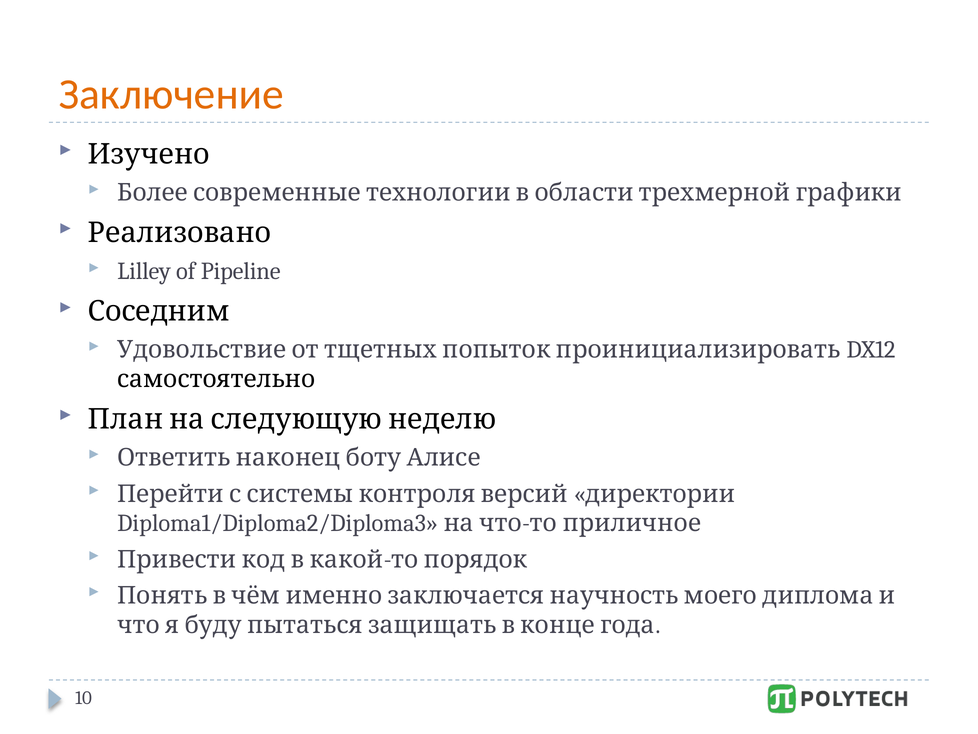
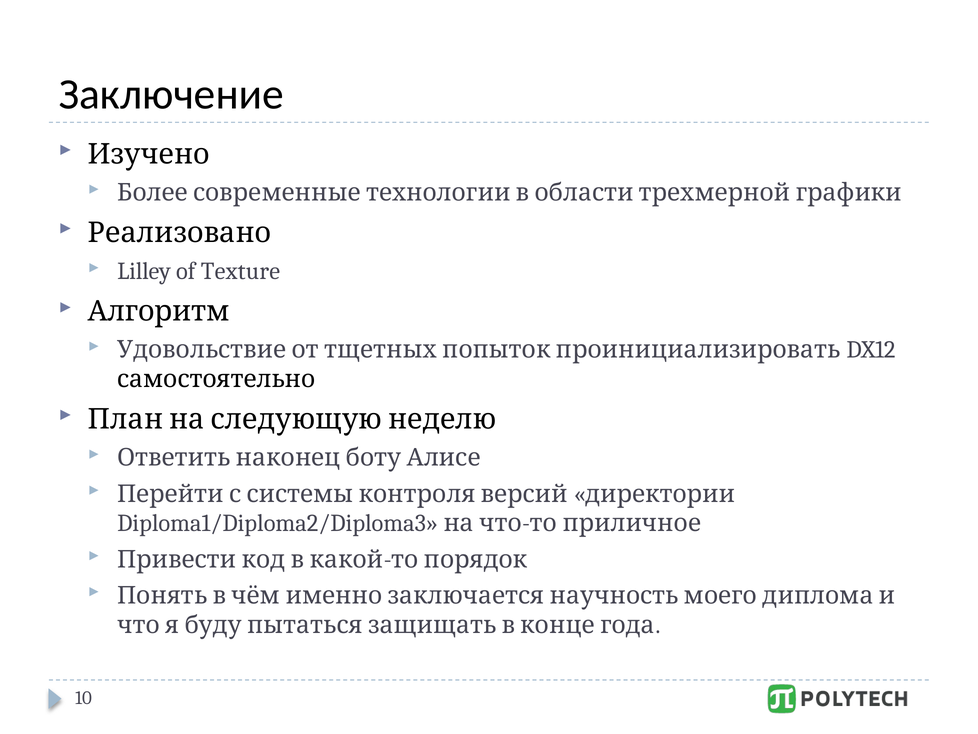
Заключение colour: orange -> black
Pipeline: Pipeline -> Texture
Соседним: Соседним -> Алгоритм
